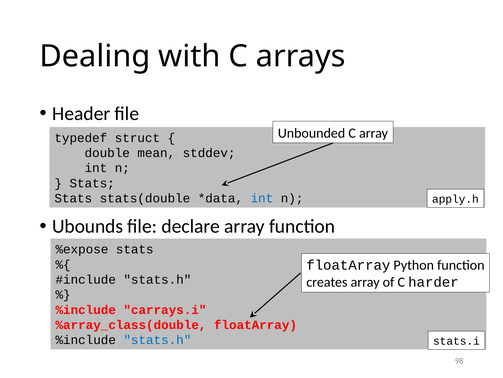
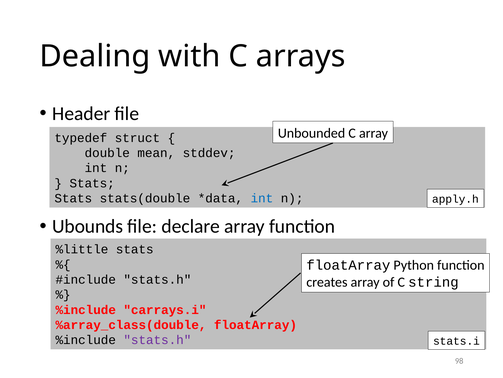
%expose: %expose -> %little
harder: harder -> string
stats.h at (157, 339) colour: blue -> purple
